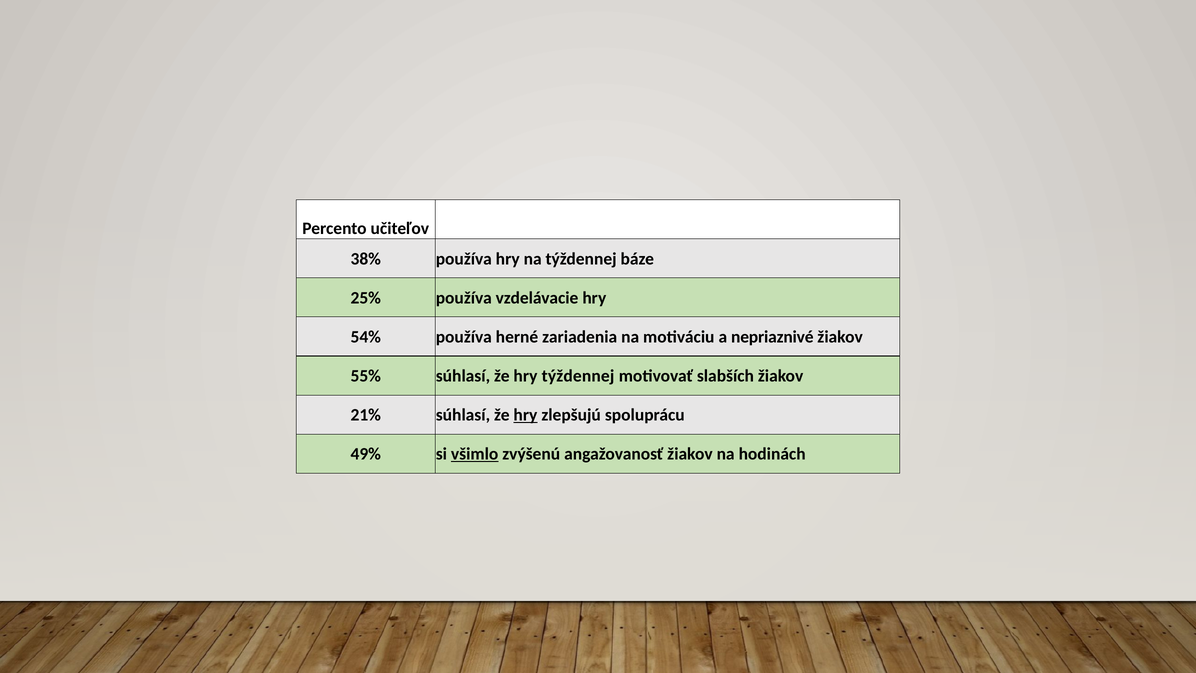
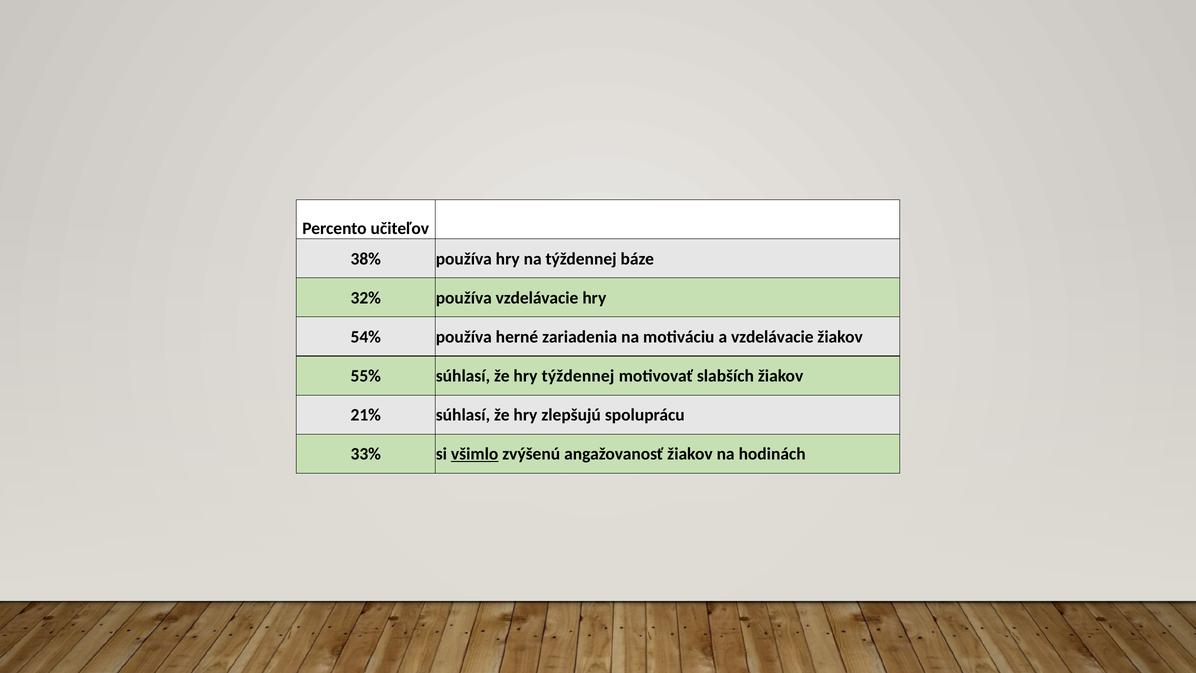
25%: 25% -> 32%
a nepriaznivé: nepriaznivé -> vzdelávacie
hry at (525, 415) underline: present -> none
49%: 49% -> 33%
